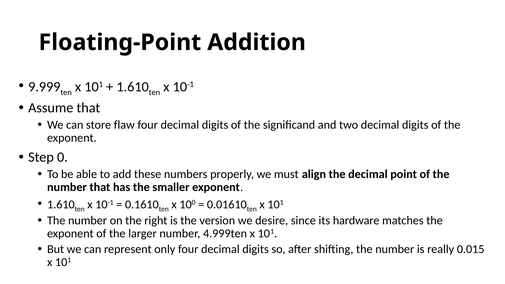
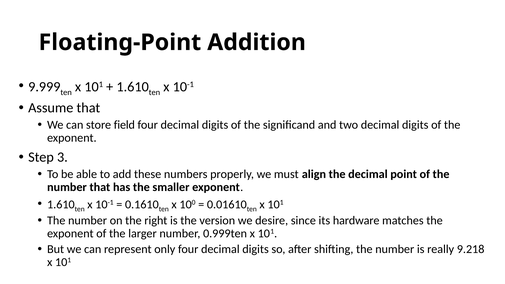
flaw: flaw -> field
0: 0 -> 3
4.999ten: 4.999ten -> 0.999ten
0.015: 0.015 -> 9.218
